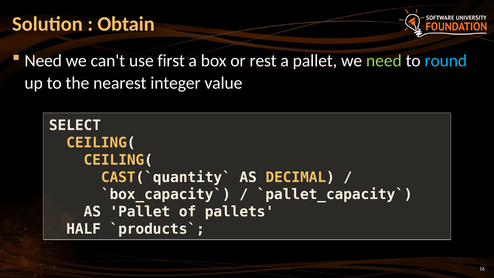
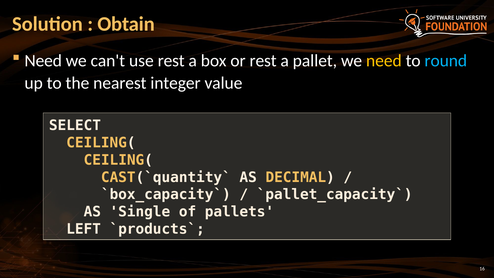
use first: first -> rest
need at (384, 61) colour: light green -> yellow
AS Pallet: Pallet -> Single
HALF: HALF -> LEFT
